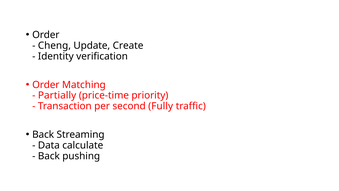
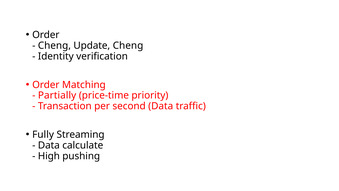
Update Create: Create -> Cheng
second Fully: Fully -> Data
Back at (43, 134): Back -> Fully
Back at (49, 156): Back -> High
